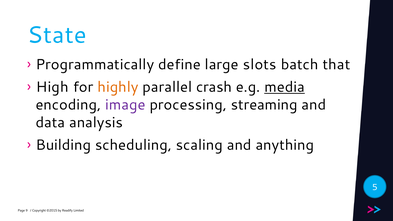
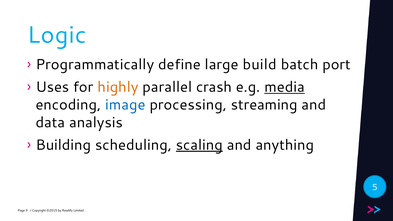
State: State -> Logic
slots: slots -> build
that: that -> port
High: High -> Uses
image colour: purple -> blue
scaling underline: none -> present
